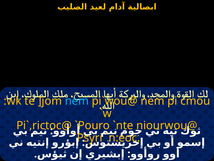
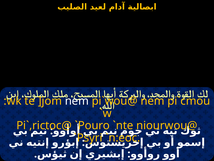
nem at (77, 101) colour: light blue -> white
